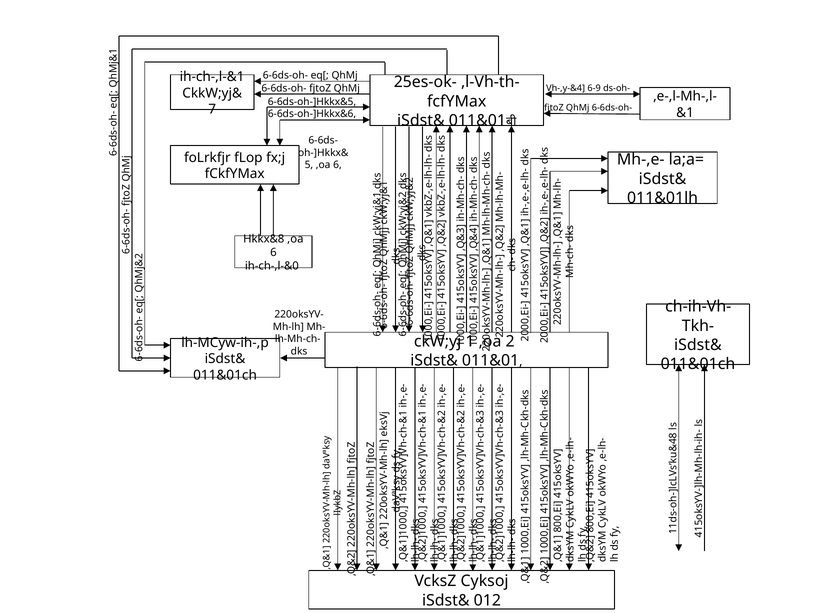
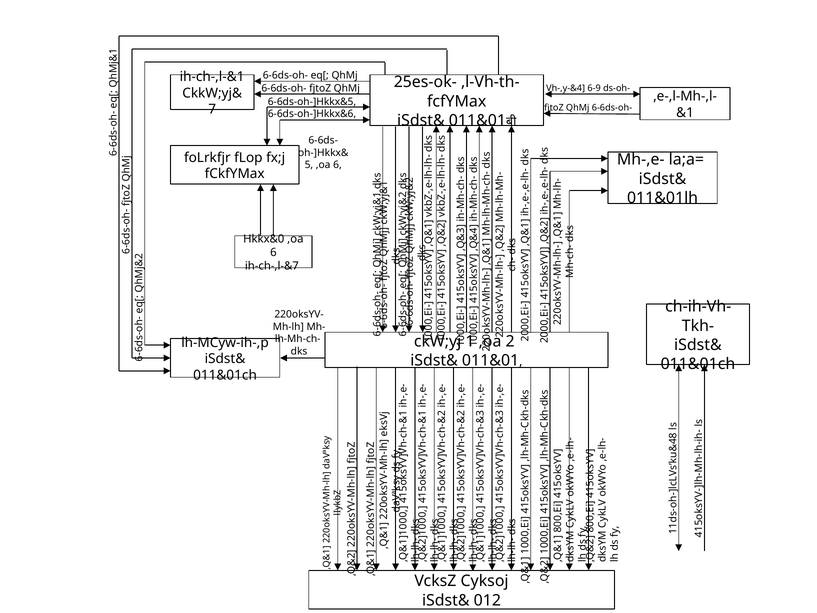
Hkkx&8: Hkkx&8 -> Hkkx&0
ih-ch-,l-&0: ih-ch-,l-&0 -> ih-ch-,l-&7
